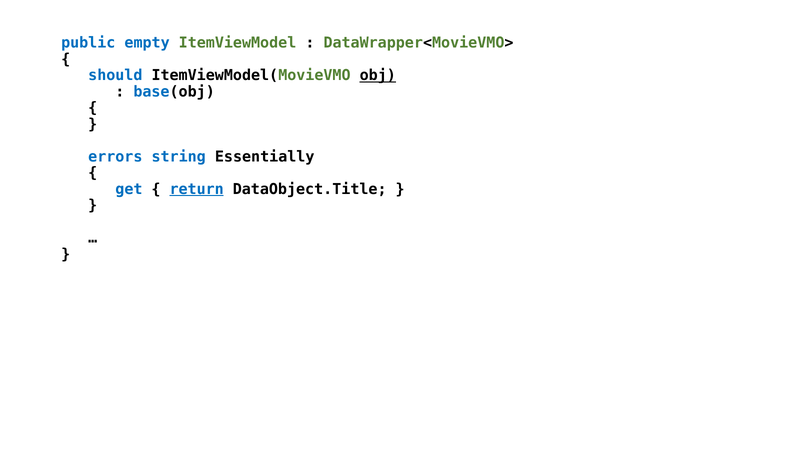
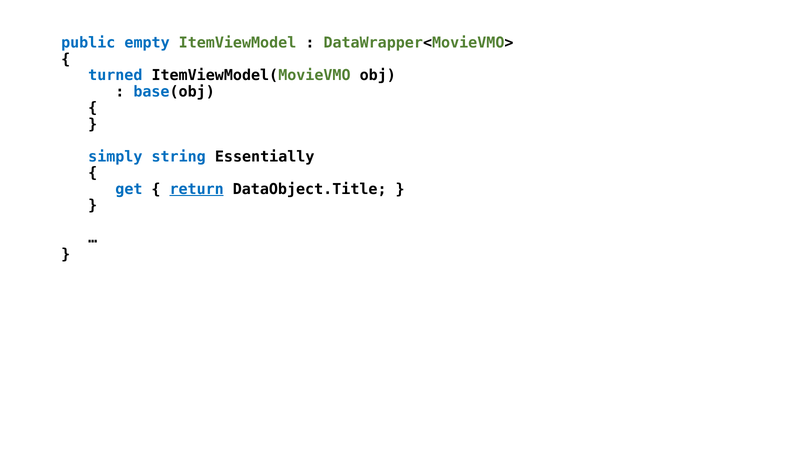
should: should -> turned
obj underline: present -> none
errors: errors -> simply
